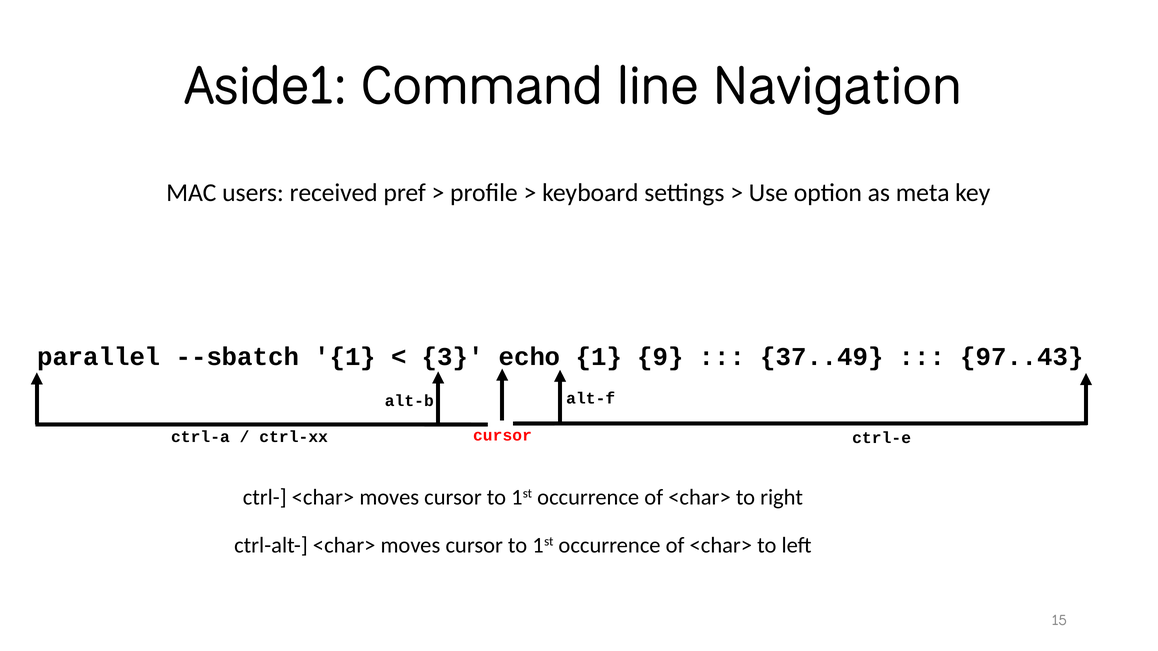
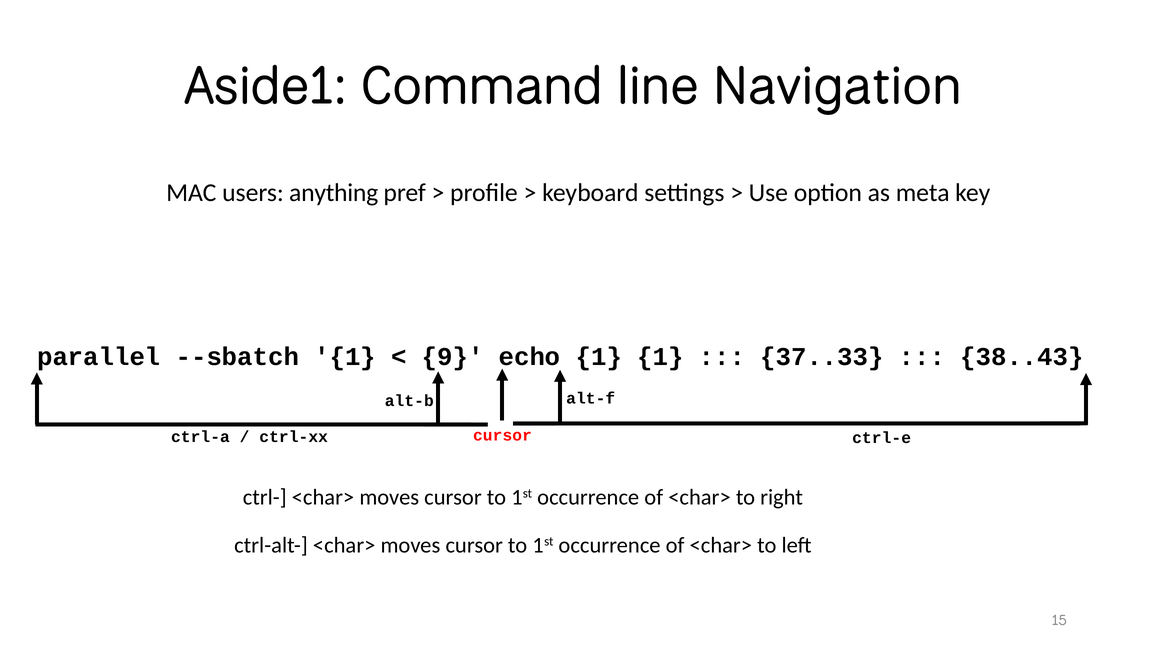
received: received -> anything
3: 3 -> 9
1 9: 9 -> 1
37..49: 37..49 -> 37..33
97..43: 97..43 -> 38..43
